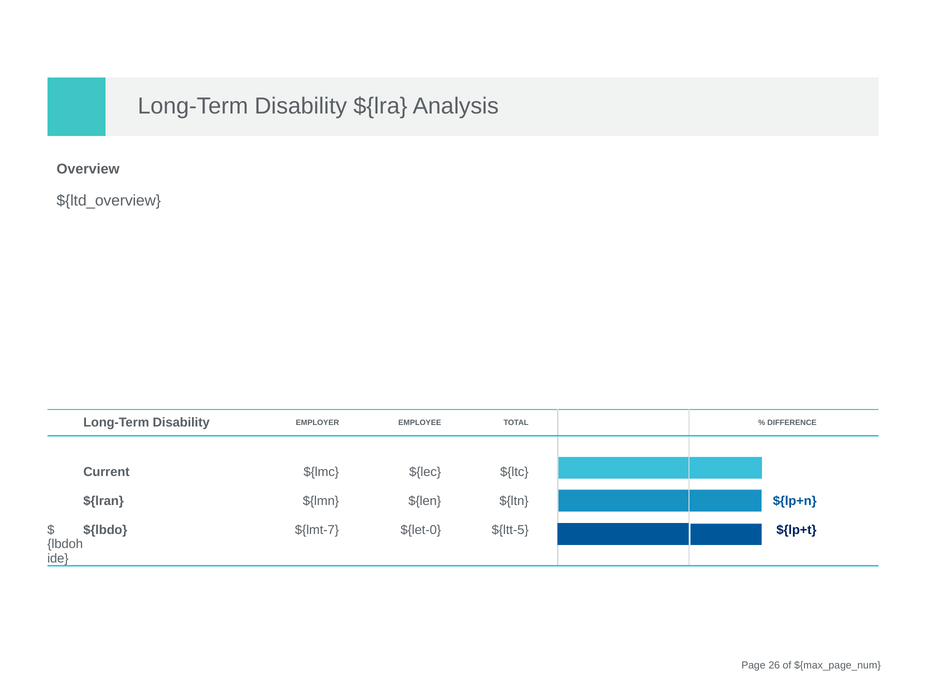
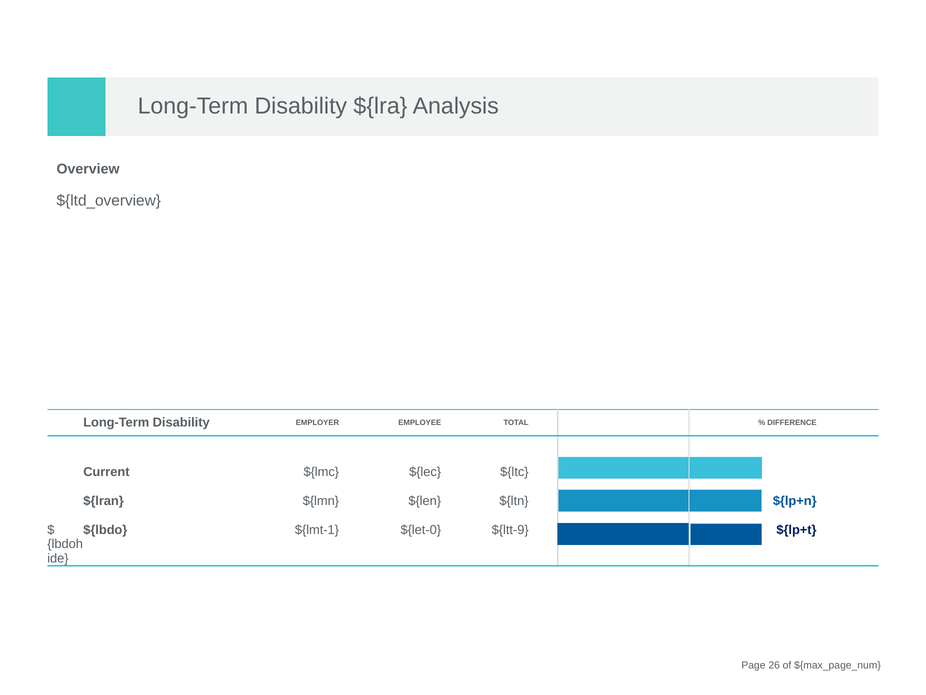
${lmt-7: ${lmt-7 -> ${lmt-1
${ltt-5: ${ltt-5 -> ${ltt-9
